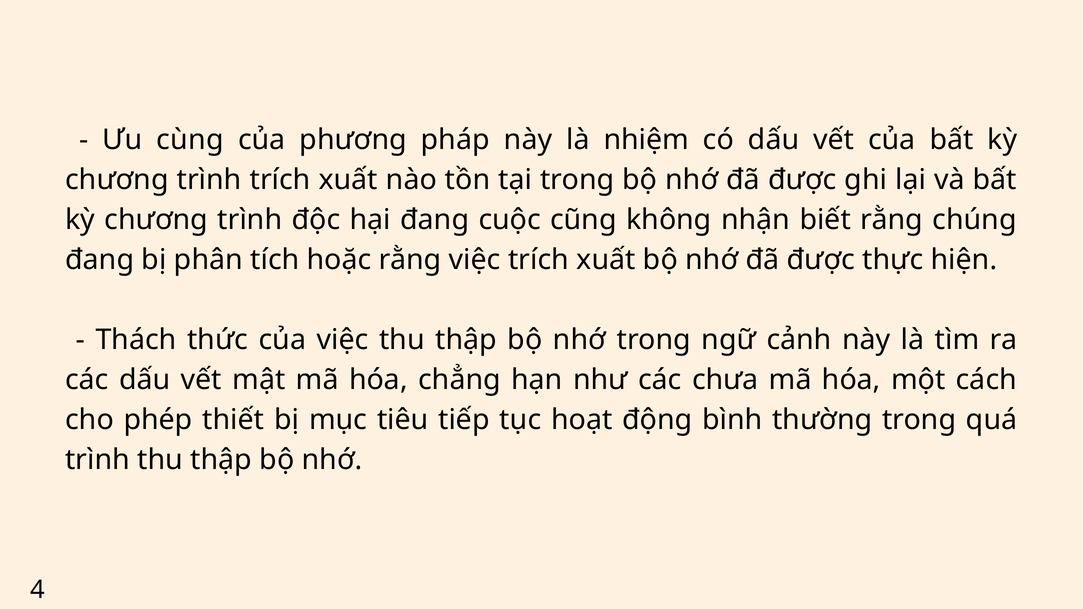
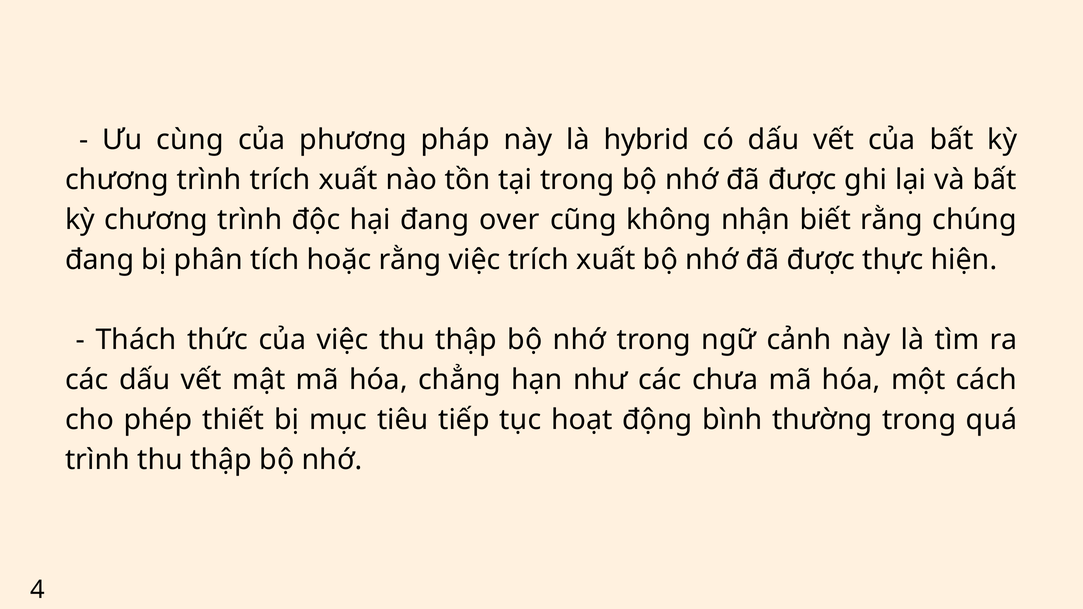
nhiệm: nhiệm -> hybrid
cuộc: cuộc -> over
